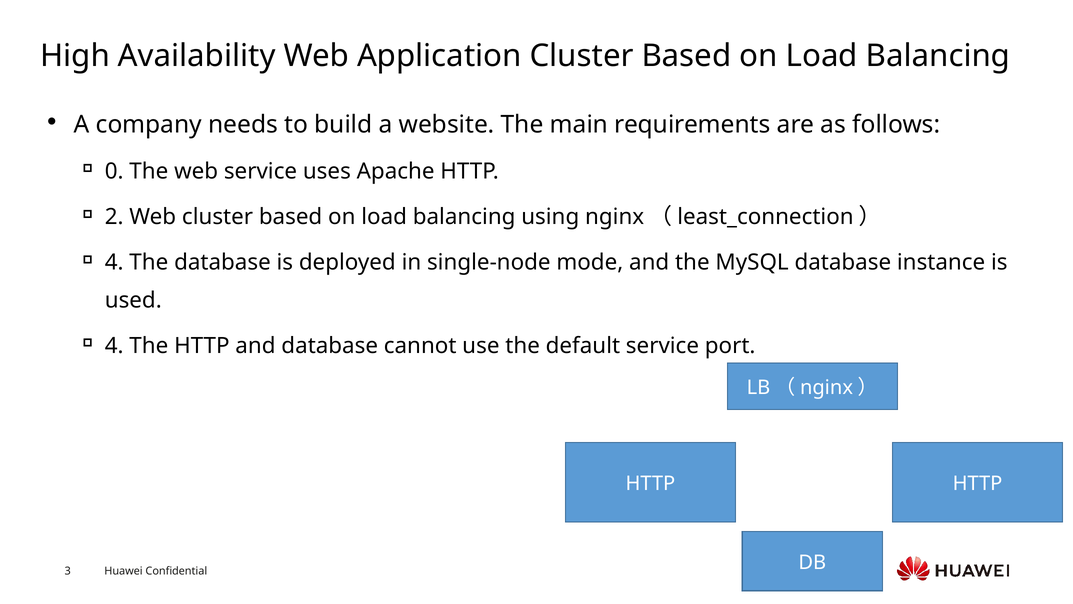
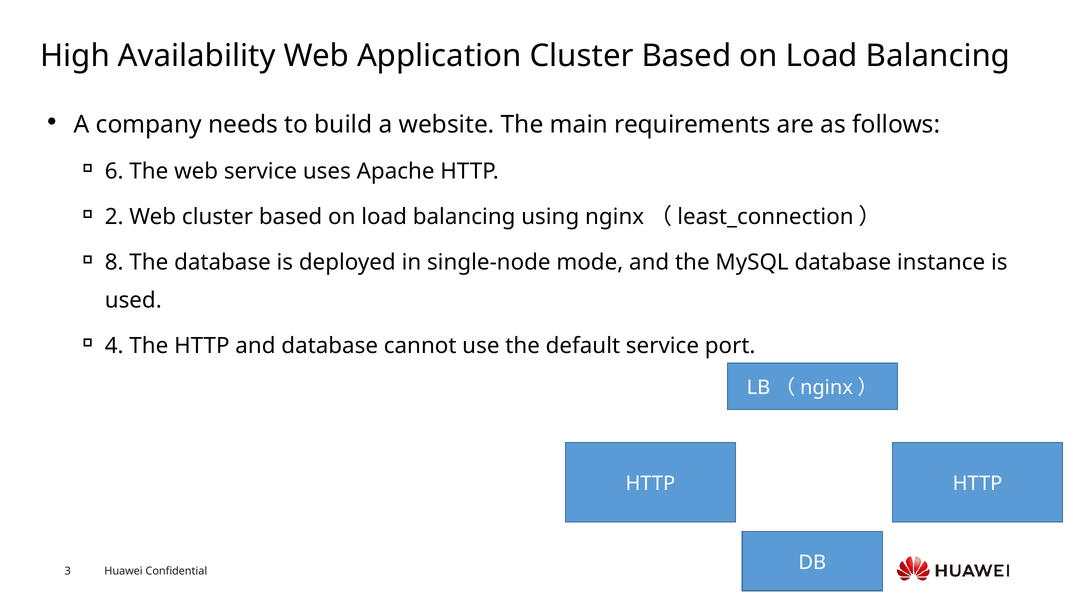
0: 0 -> 6
4 at (114, 262): 4 -> 8
